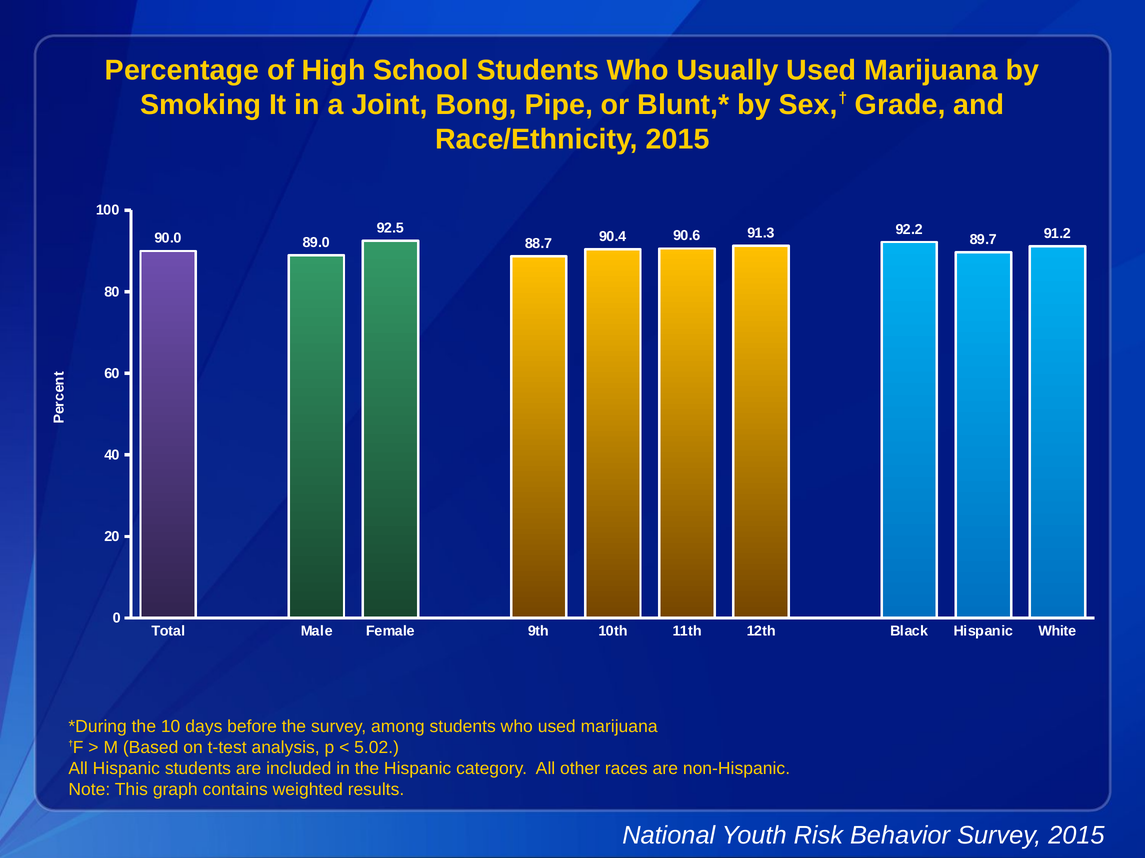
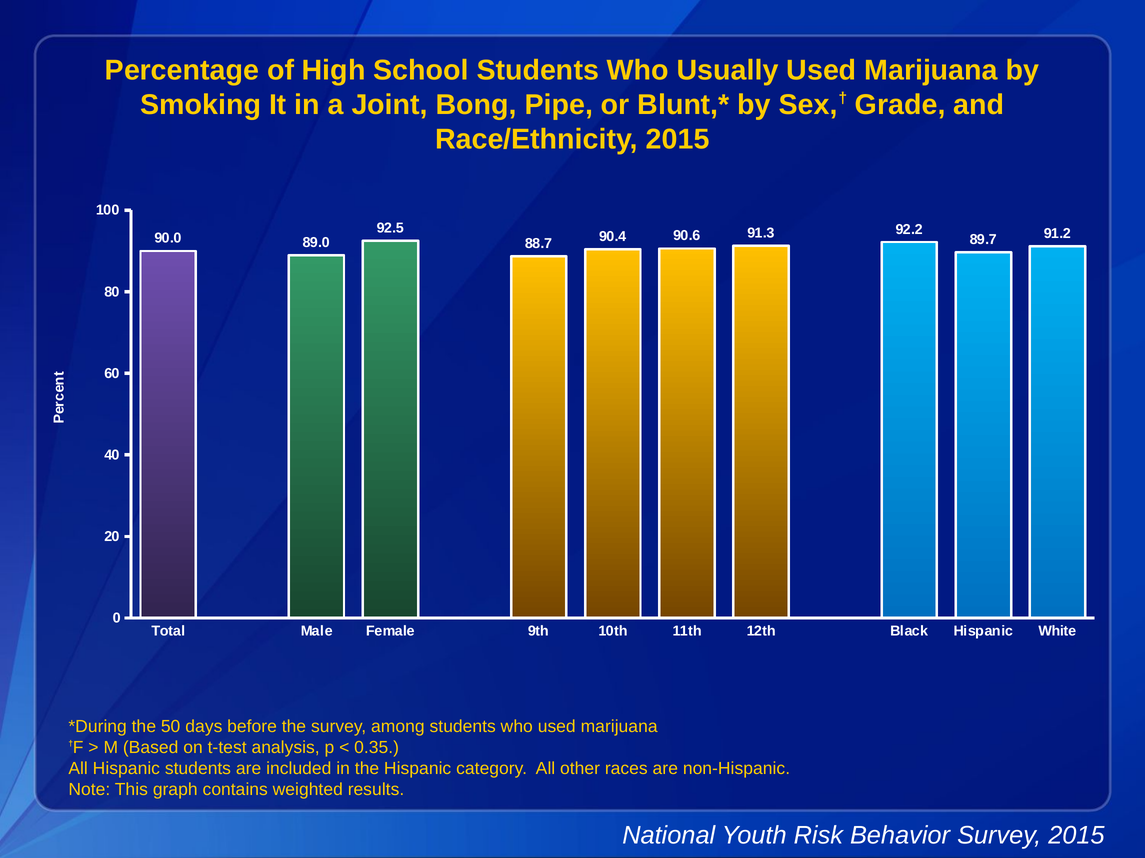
10: 10 -> 50
5.02: 5.02 -> 0.35
